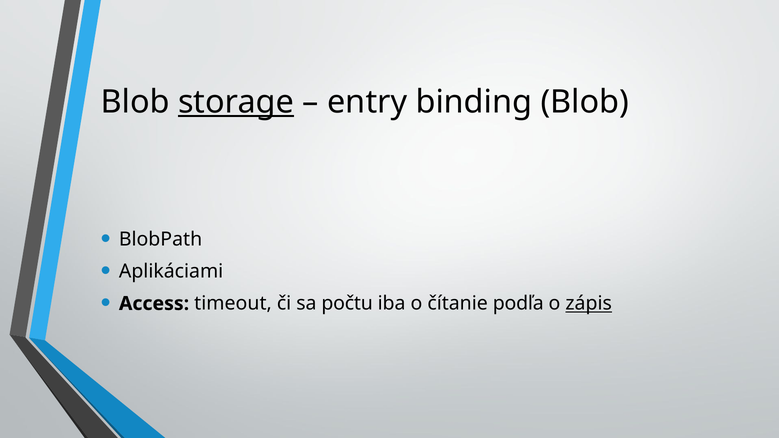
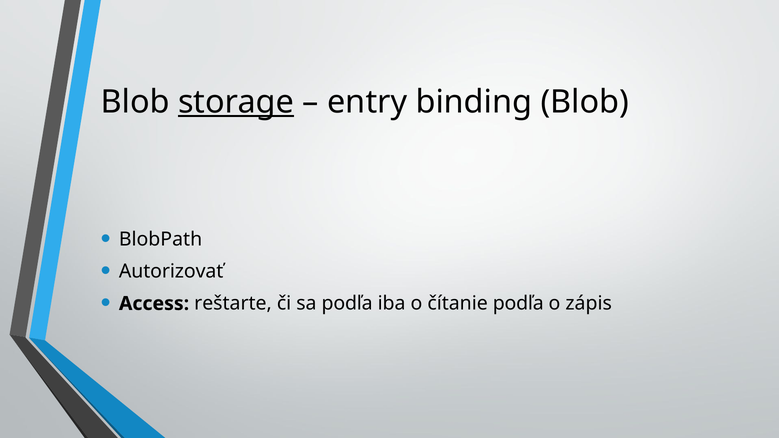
Aplikáciami: Aplikáciami -> Autorizovať
timeout: timeout -> reštarte
sa počtu: počtu -> podľa
zápis underline: present -> none
